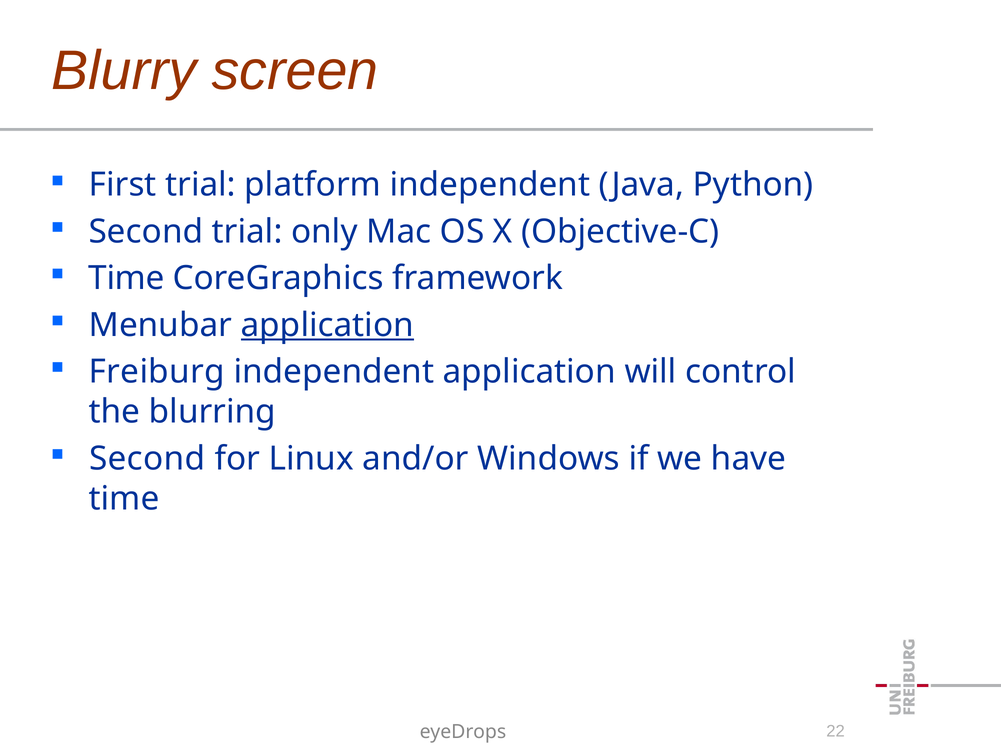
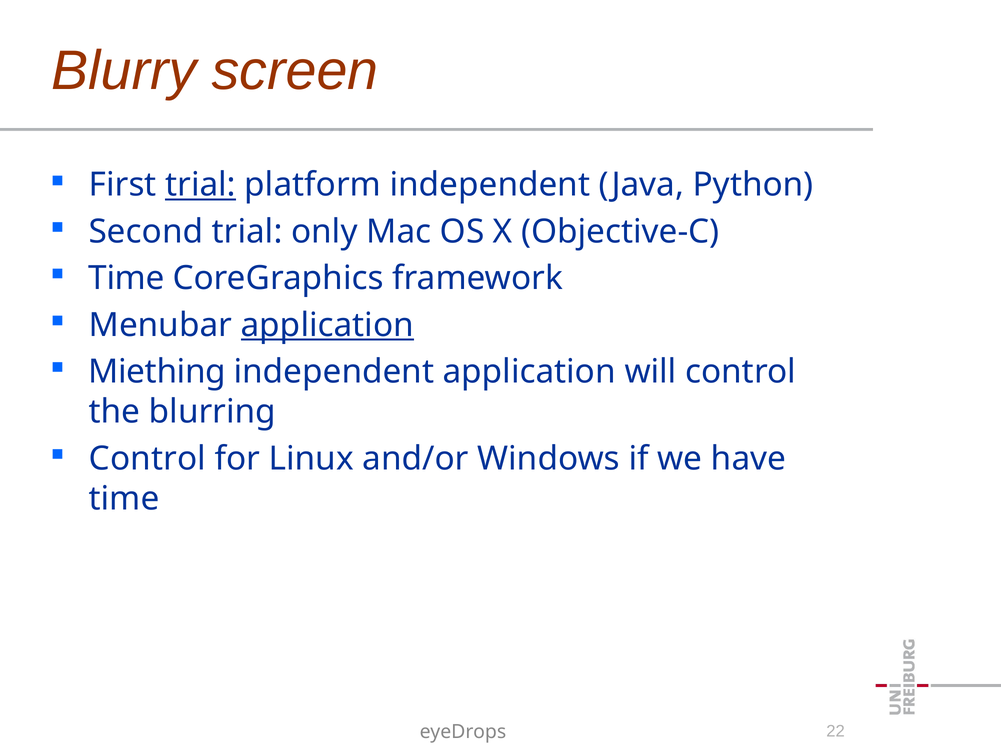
trial at (201, 185) underline: none -> present
Freiburg: Freiburg -> Miething
Second at (147, 458): Second -> Control
